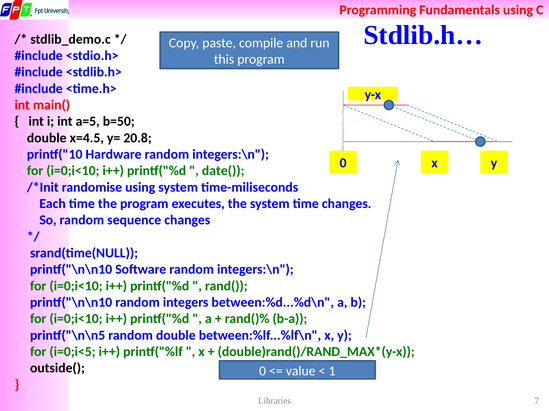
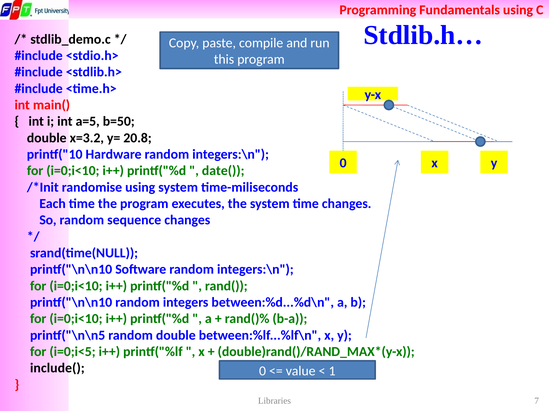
x=4.5: x=4.5 -> x=3.2
outside(: outside( -> include(
